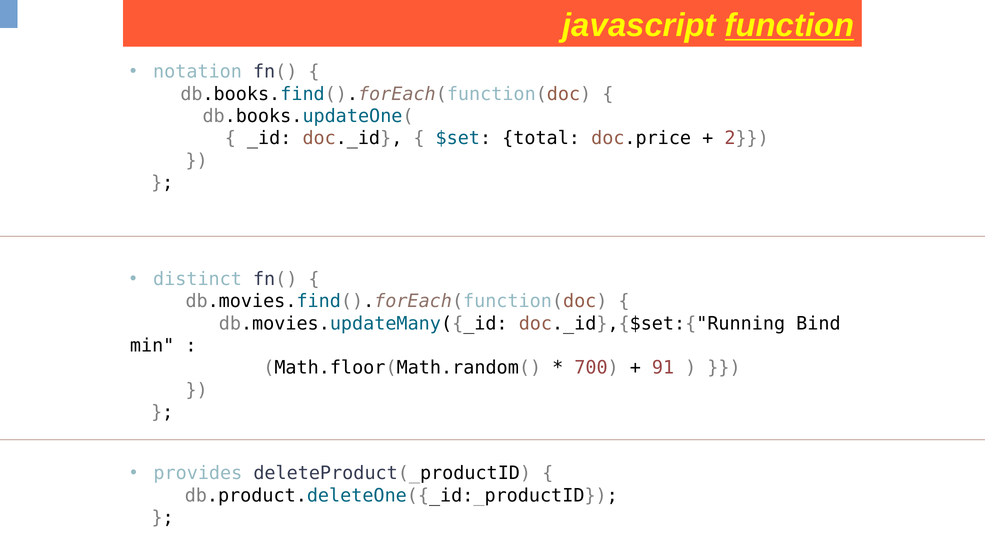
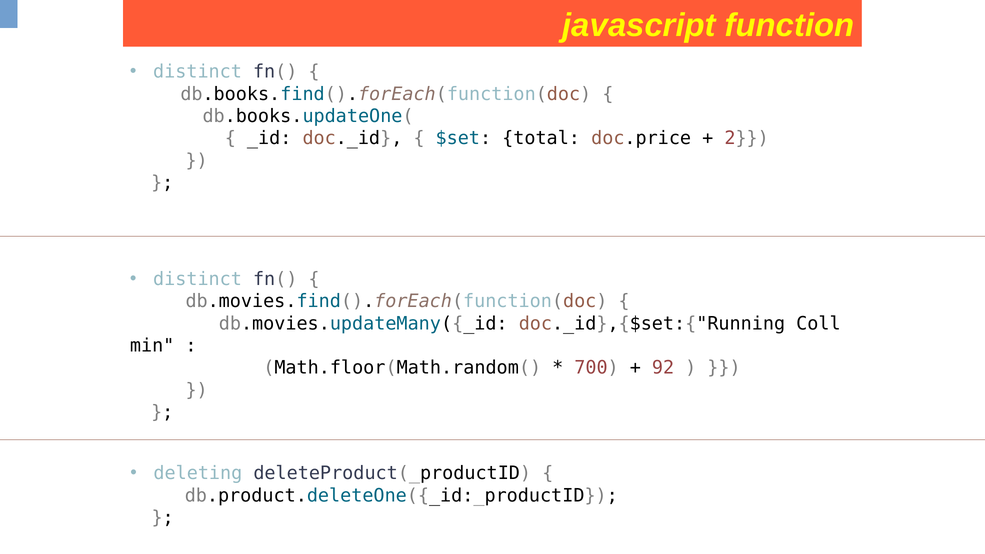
function underline: present -> none
notation at (198, 72): notation -> distinct
Bind: Bind -> Coll
91: 91 -> 92
provides: provides -> deleting
